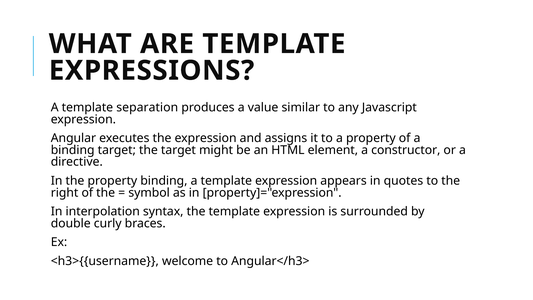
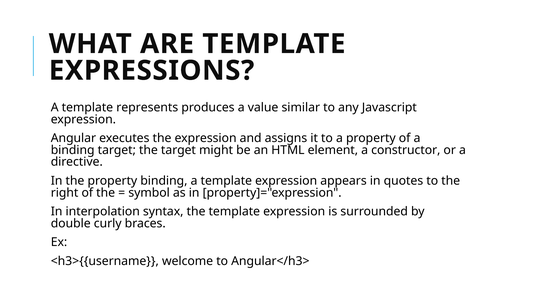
separation: separation -> represents
